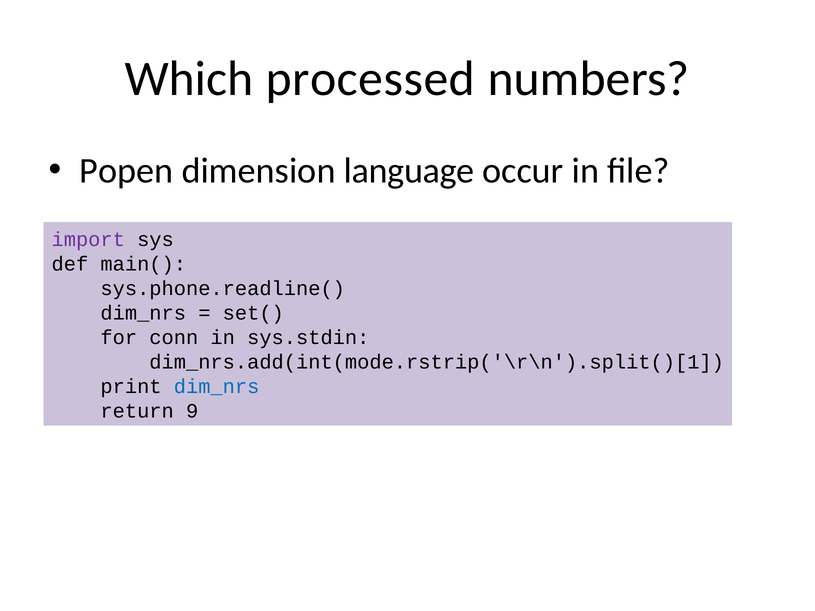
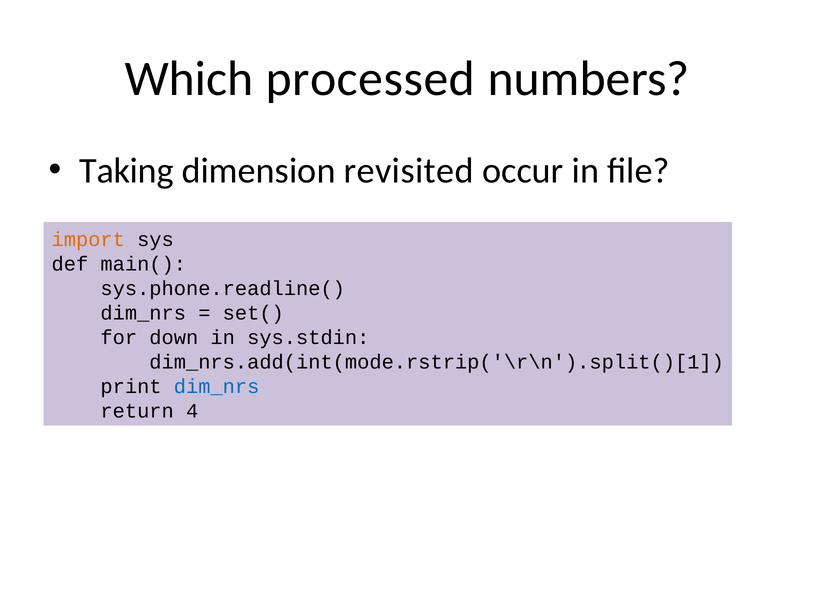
Popen: Popen -> Taking
language: language -> revisited
import colour: purple -> orange
conn: conn -> down
9: 9 -> 4
